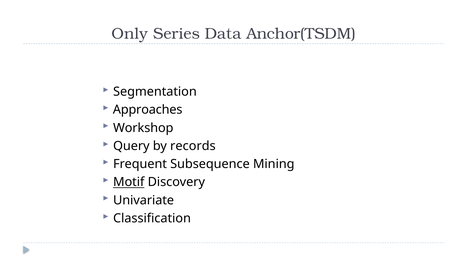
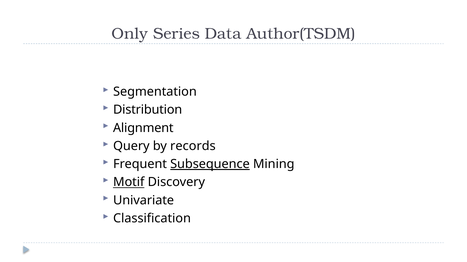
Anchor(TSDM: Anchor(TSDM -> Author(TSDM
Approaches: Approaches -> Distribution
Workshop: Workshop -> Alignment
Subsequence underline: none -> present
